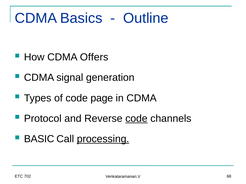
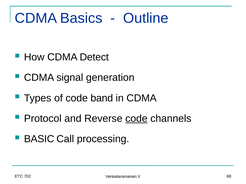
Offers: Offers -> Detect
page: page -> band
processing underline: present -> none
